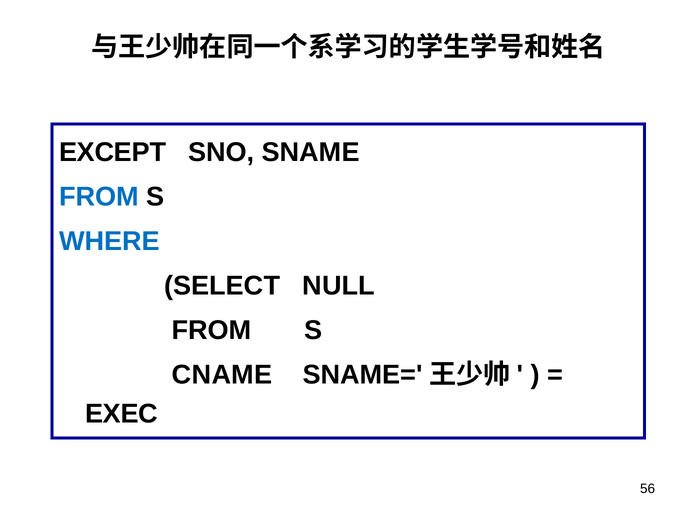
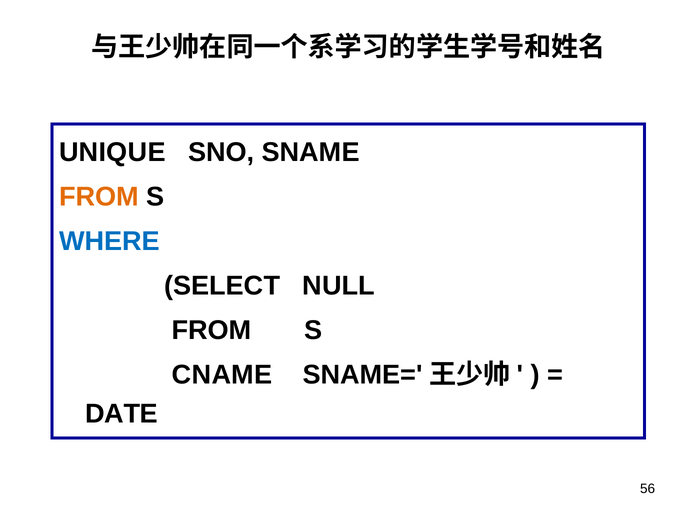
EXCEPT: EXCEPT -> UNIQUE
FROM at (99, 197) colour: blue -> orange
EXEC: EXEC -> DATE
